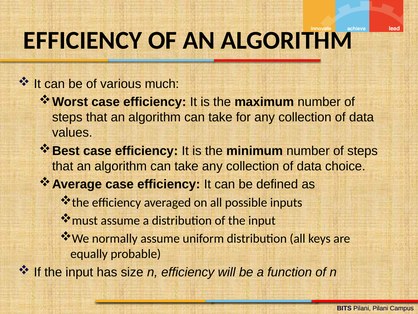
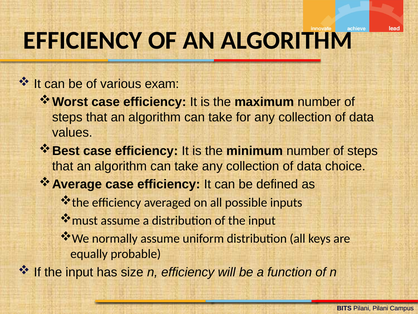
much: much -> exam
